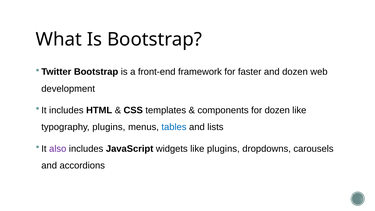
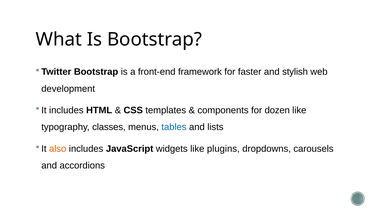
and dozen: dozen -> stylish
typography plugins: plugins -> classes
also colour: purple -> orange
